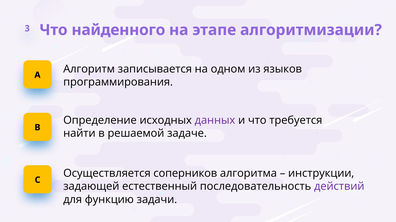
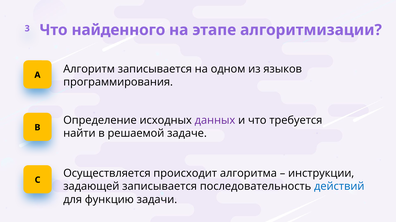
соперников: соперников -> происходит
задающей естественный: естественный -> записывается
действий colour: purple -> blue
